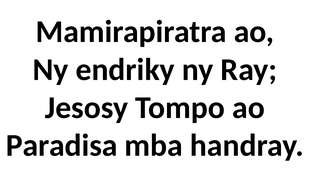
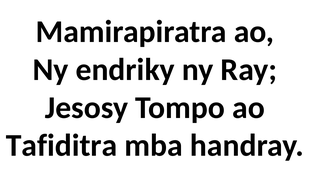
Paradisa: Paradisa -> Tafiditra
